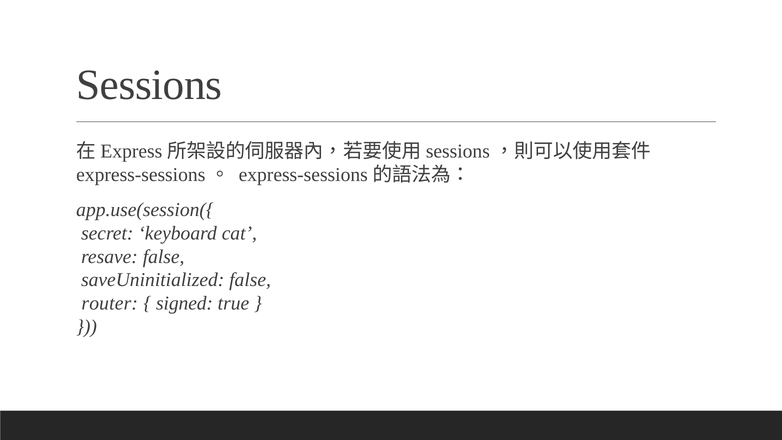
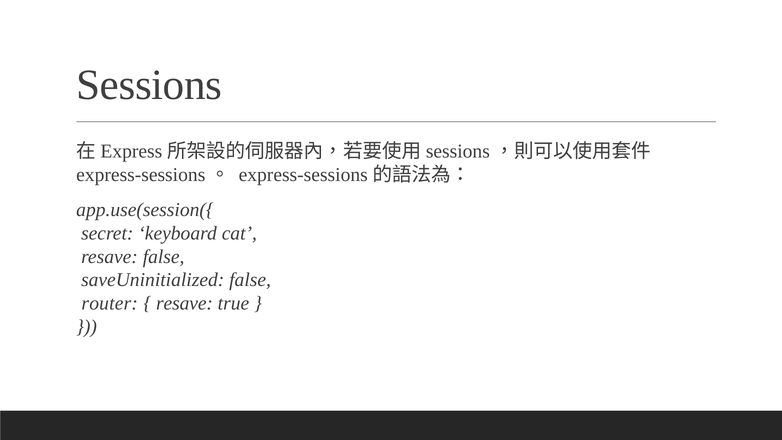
signed at (185, 303): signed -> resave
